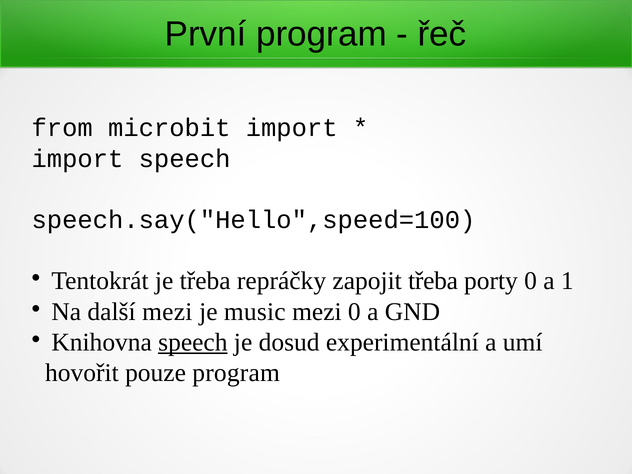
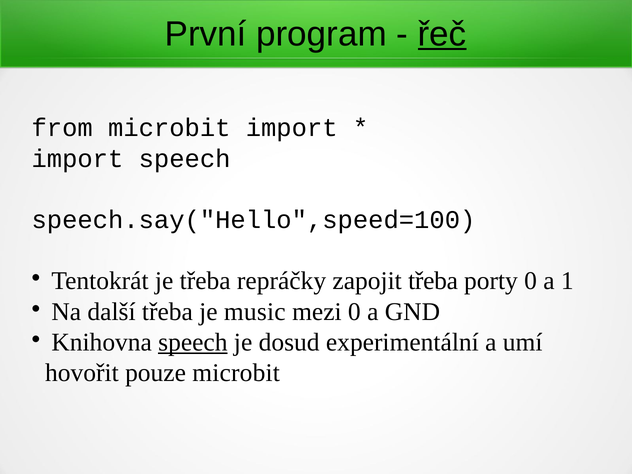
řeč underline: none -> present
další mezi: mezi -> třeba
pouze program: program -> microbit
